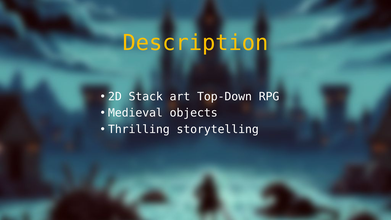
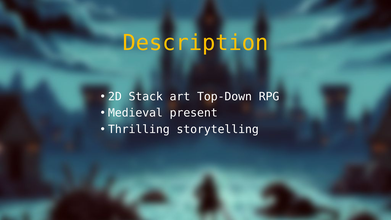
objects: objects -> present
